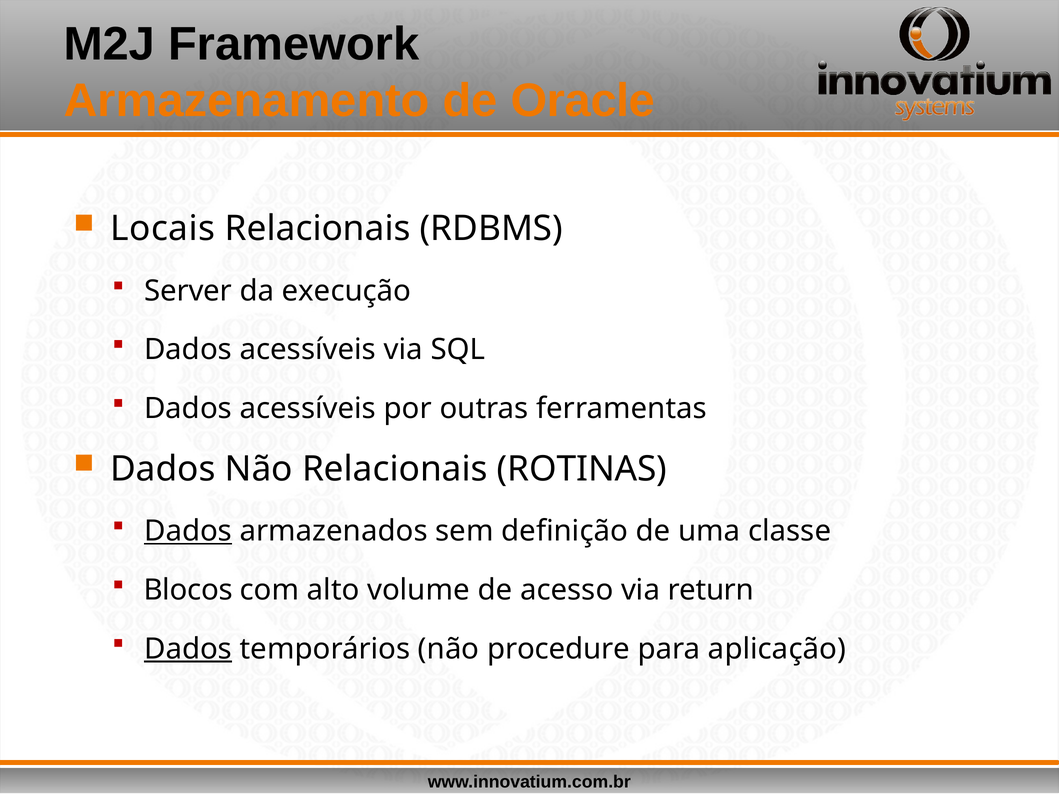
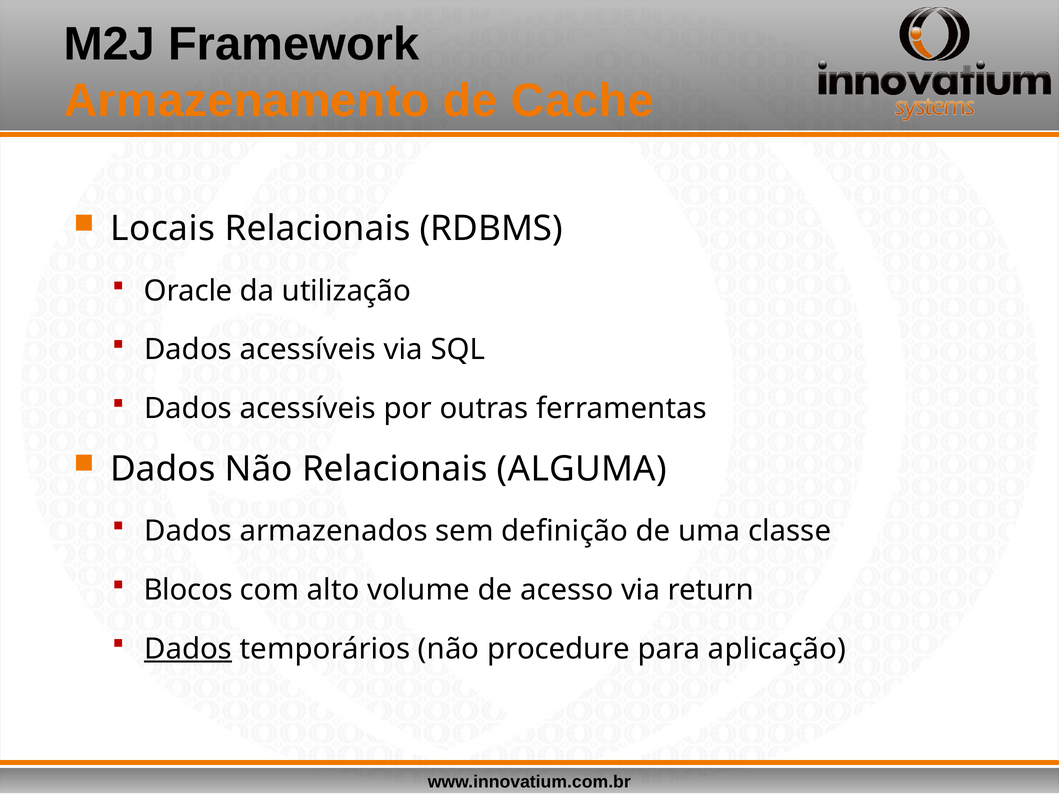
Oracle: Oracle -> Cache
Server: Server -> Oracle
execução: execução -> utilização
ROTINAS: ROTINAS -> ALGUMA
Dados at (188, 531) underline: present -> none
